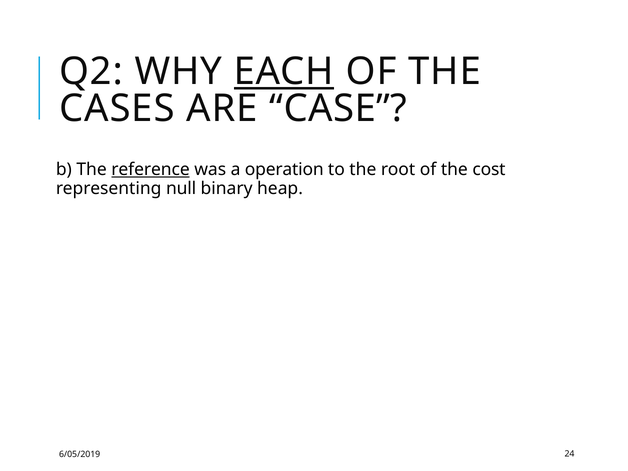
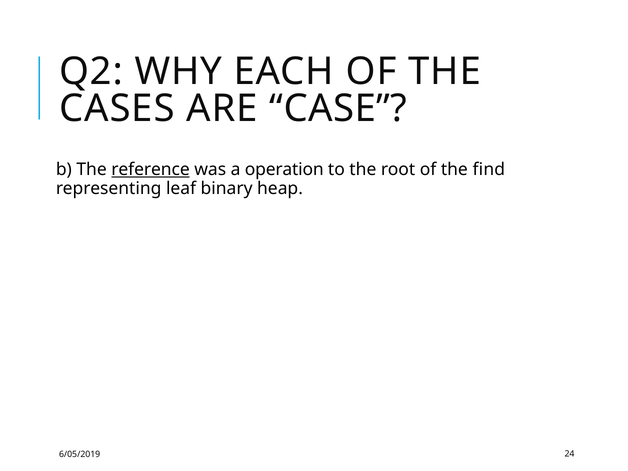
EACH underline: present -> none
cost: cost -> find
null: null -> leaf
